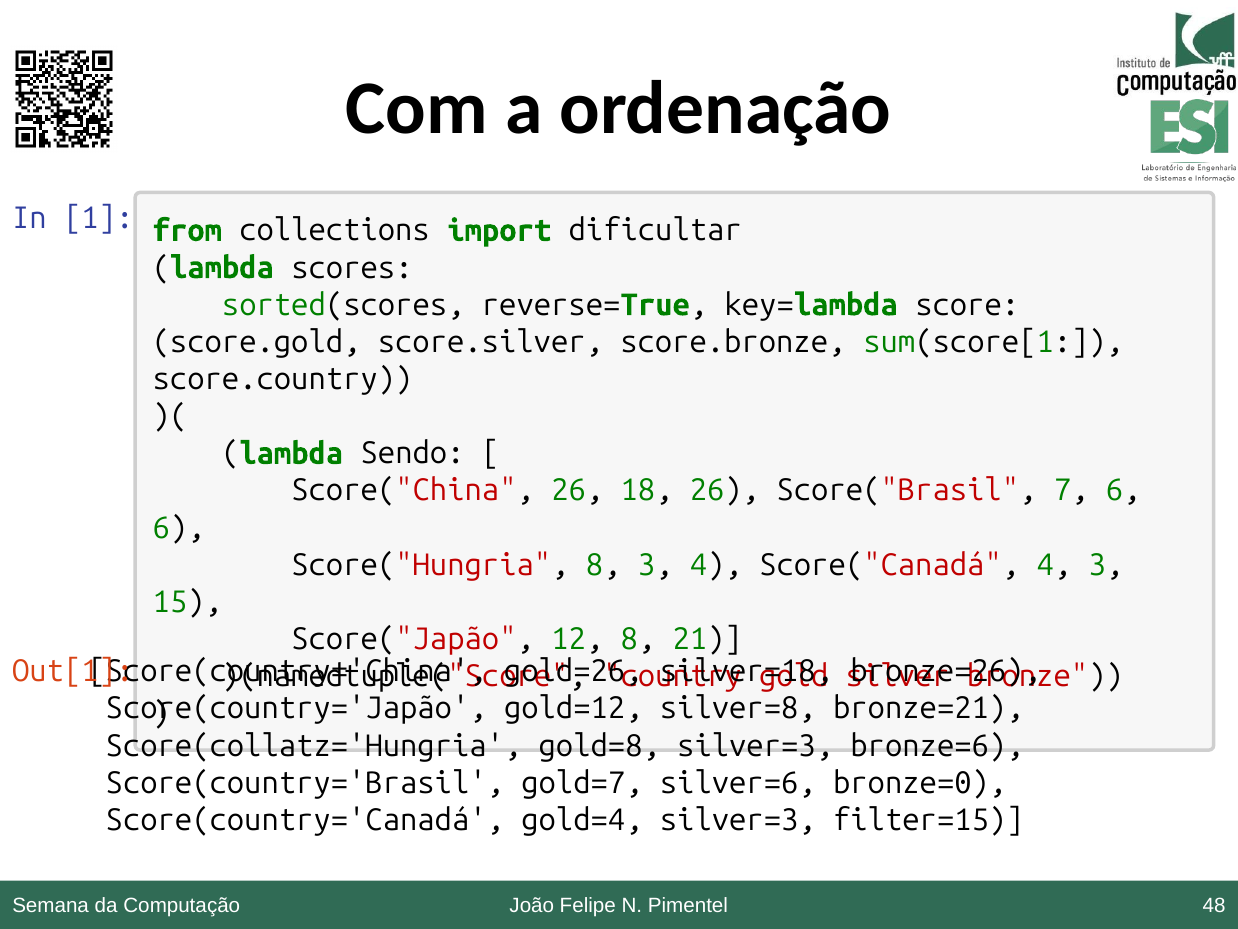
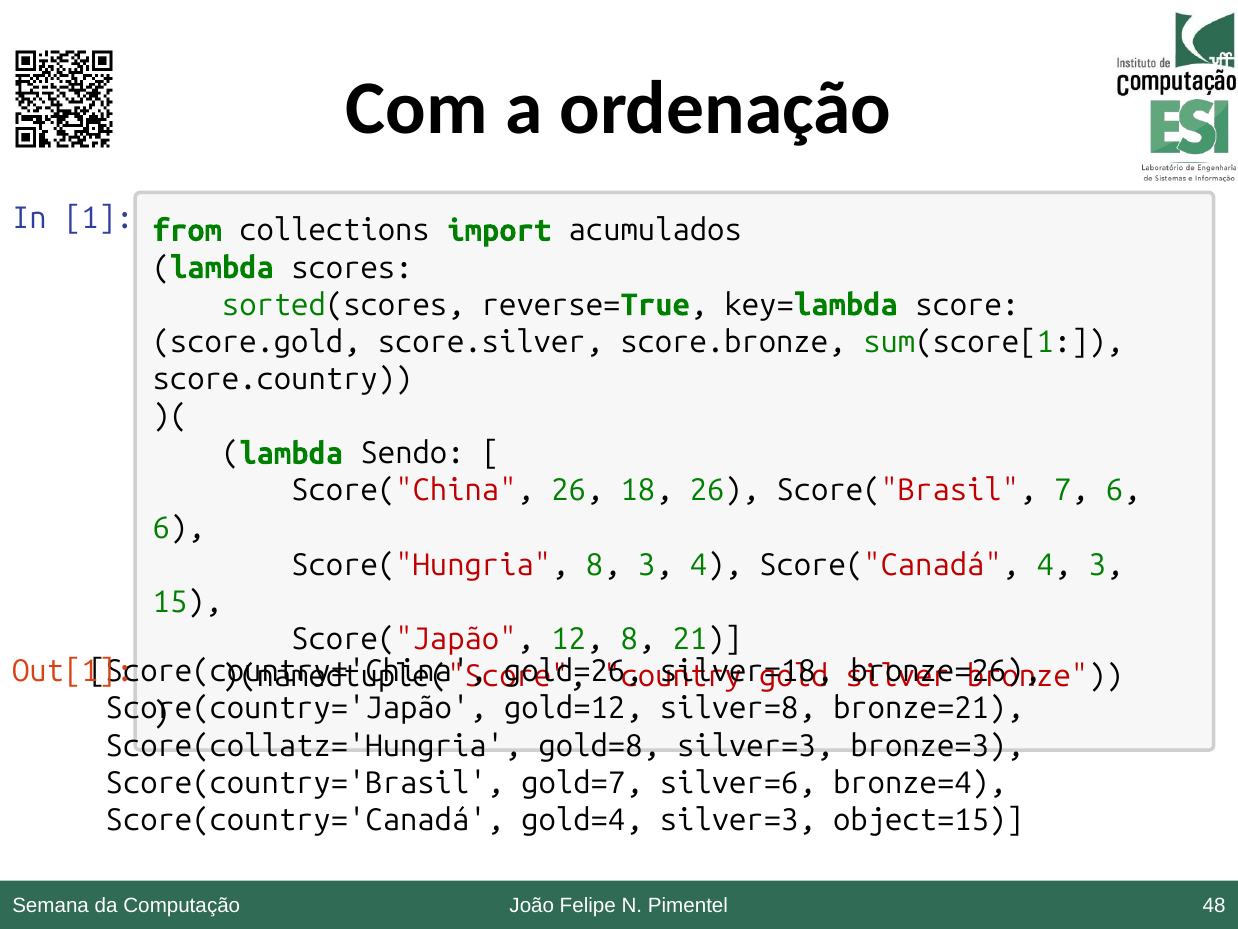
dificultar: dificultar -> acumulados
bronze=6: bronze=6 -> bronze=3
bronze=0: bronze=0 -> bronze=4
filter=15: filter=15 -> object=15
